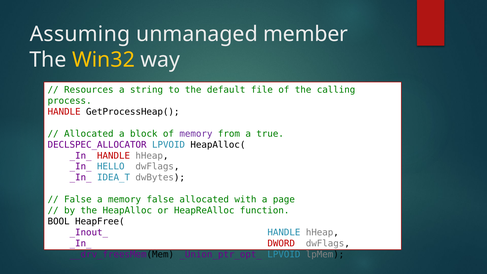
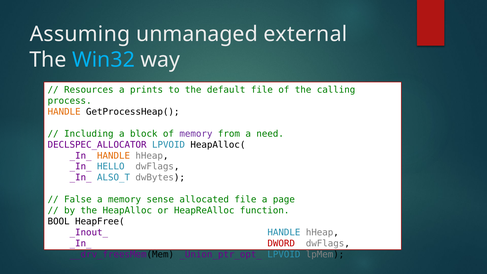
member: member -> external
Win32 colour: yellow -> light blue
string: string -> prints
HANDLE at (64, 112) colour: red -> orange
Allocated at (89, 134): Allocated -> Including
true: true -> need
HANDLE at (114, 156) colour: red -> orange
IDEA_T: IDEA_T -> ALSO_T
memory false: false -> sense
allocated with: with -> file
